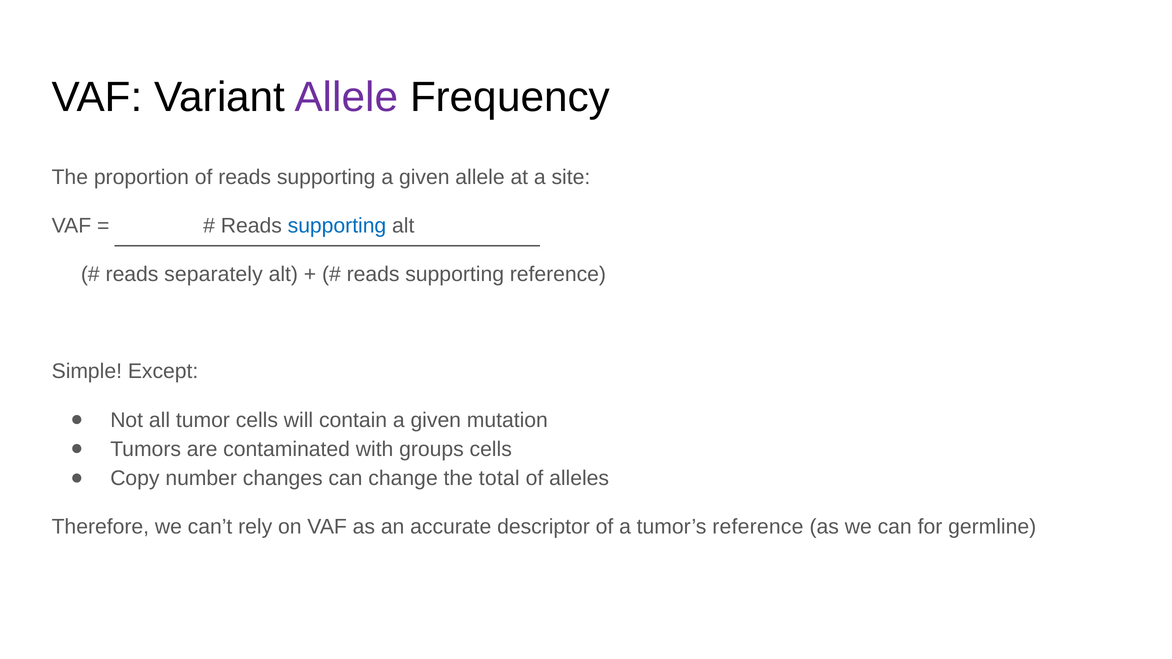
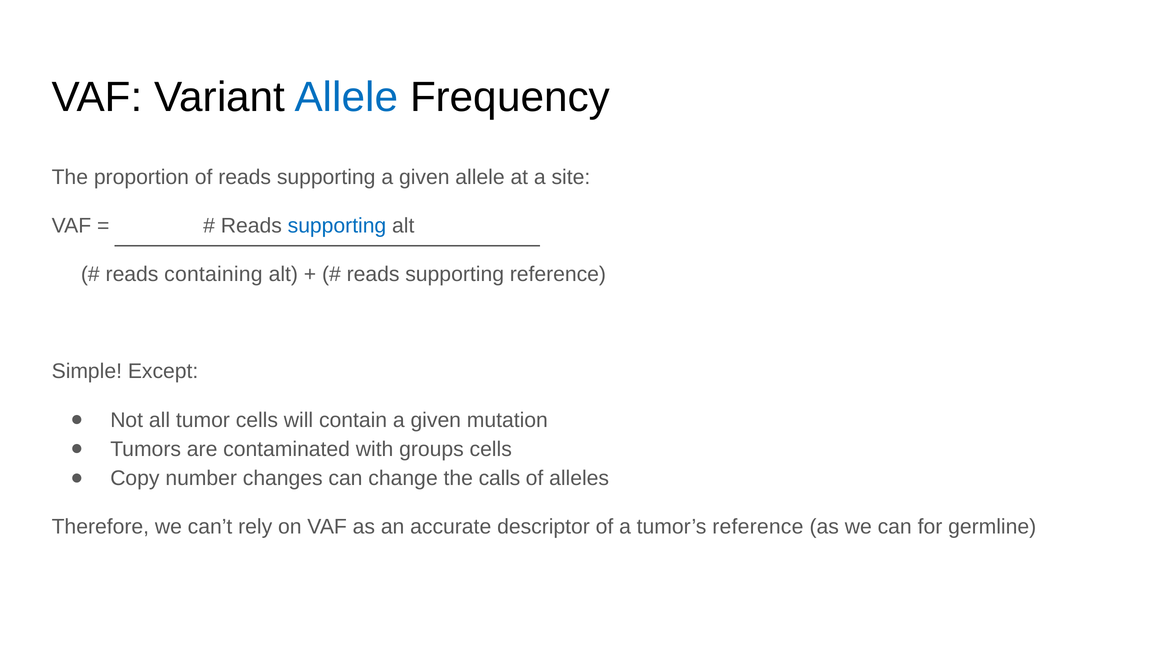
Allele at (347, 97) colour: purple -> blue
separately: separately -> containing
total: total -> calls
